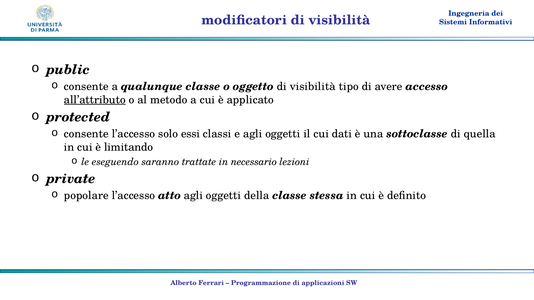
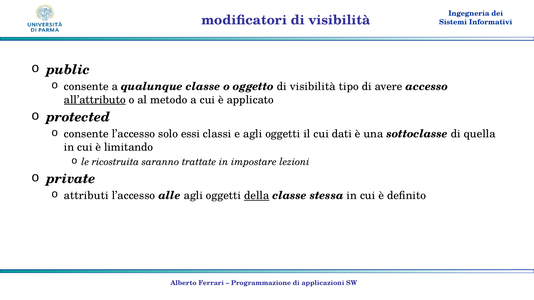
eseguendo: eseguendo -> ricostruita
necessario: necessario -> impostare
popolare: popolare -> attributi
atto: atto -> alle
della underline: none -> present
